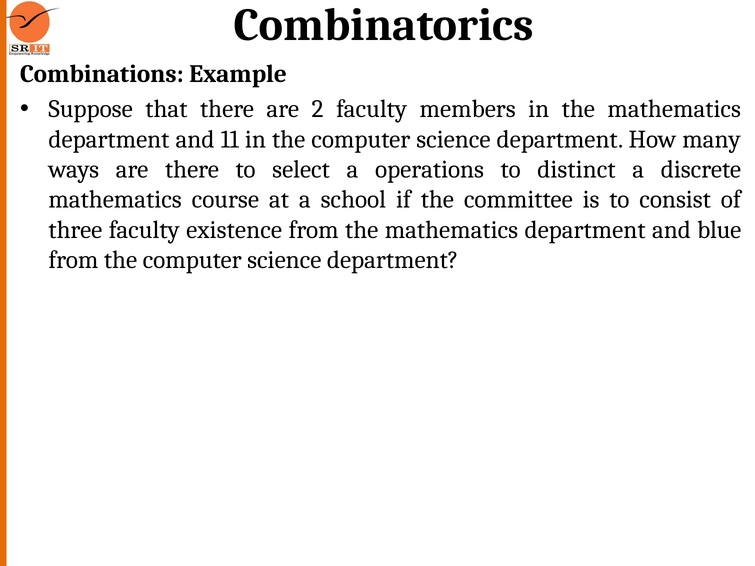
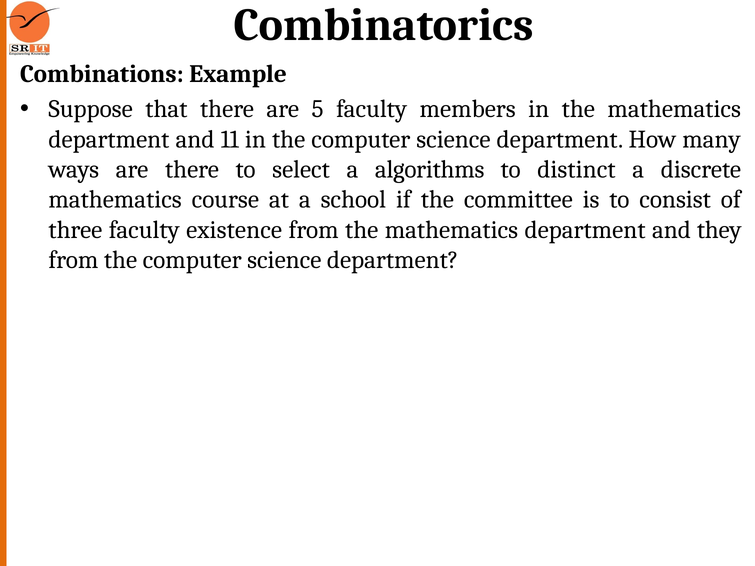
2: 2 -> 5
operations: operations -> algorithms
blue: blue -> they
